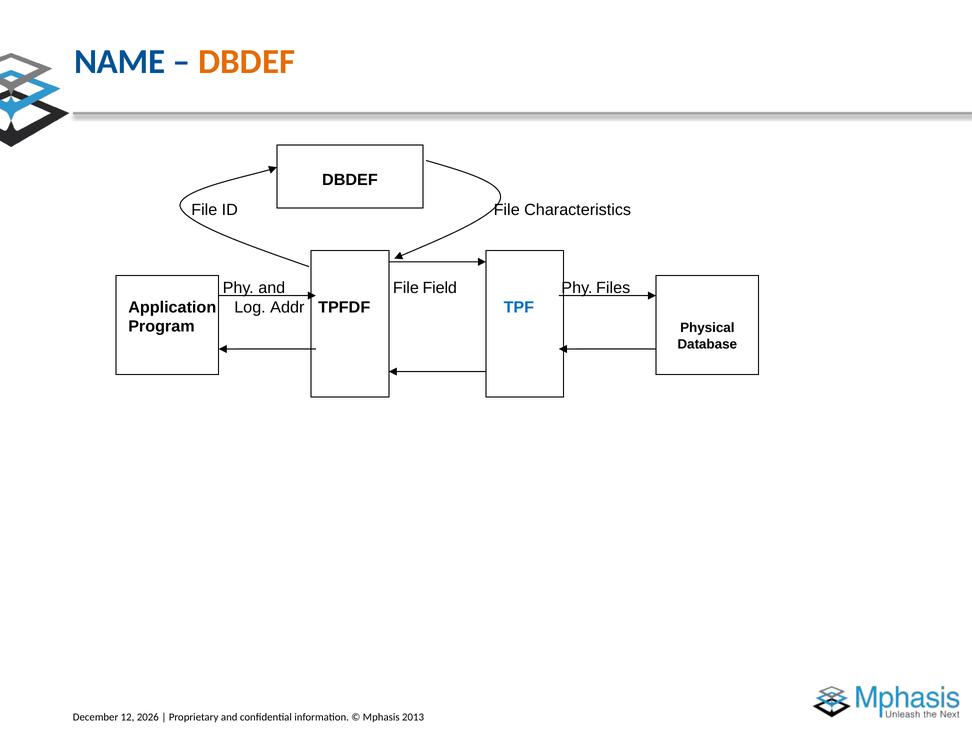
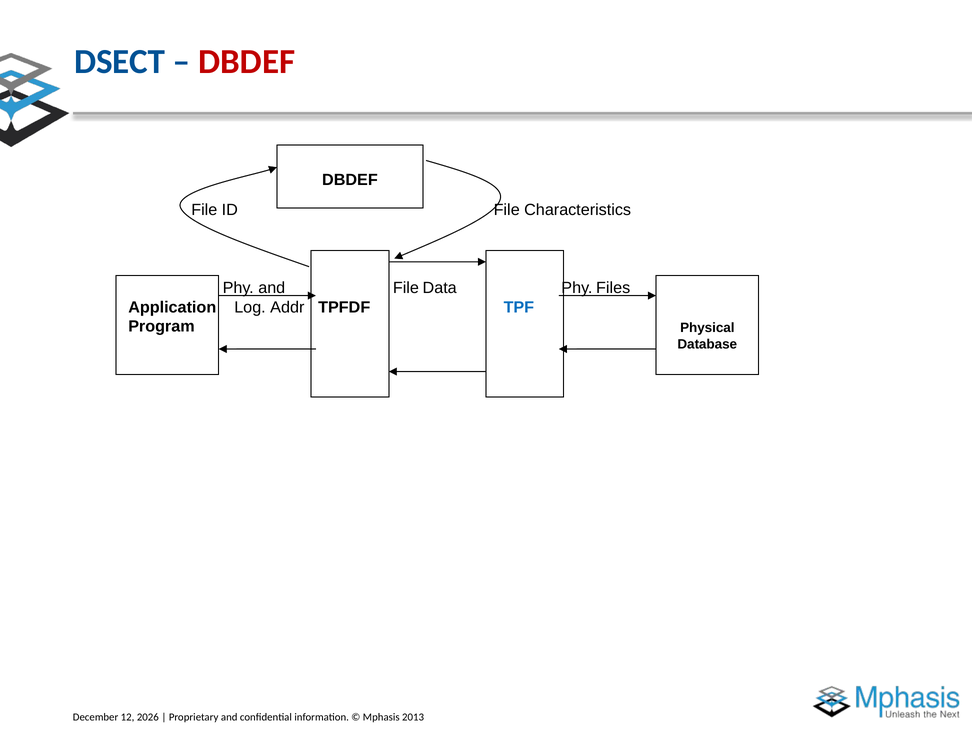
NAME: NAME -> DSECT
DBDEF at (247, 62) colour: orange -> red
Field: Field -> Data
